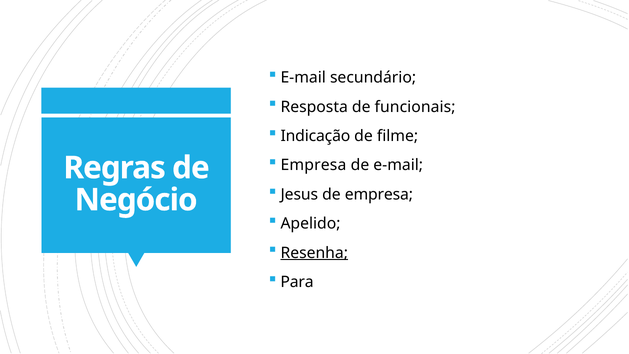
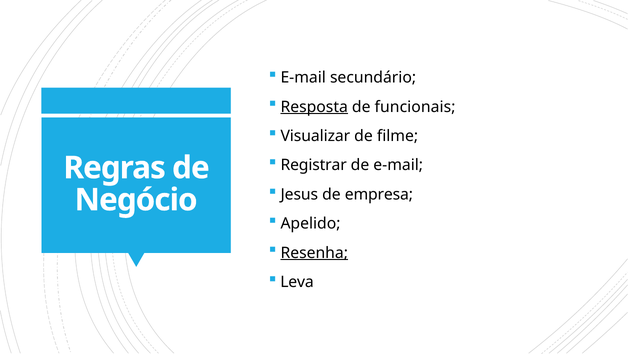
Resposta underline: none -> present
Indicação: Indicação -> Visualizar
Empresa at (313, 165): Empresa -> Registrar
Para: Para -> Leva
